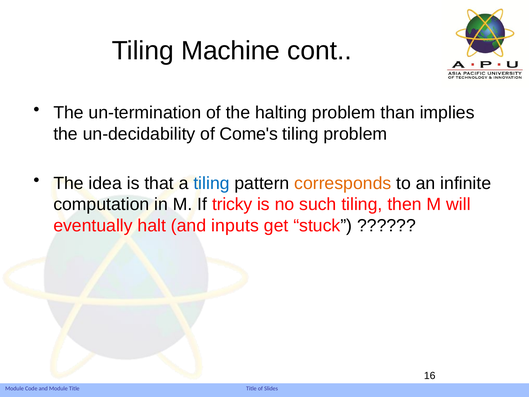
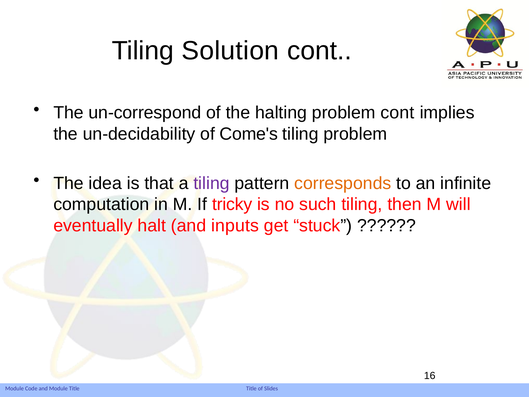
Machine: Machine -> Solution
un-termination: un-termination -> un-correspond
problem than: than -> cont
tiling at (212, 183) colour: blue -> purple
